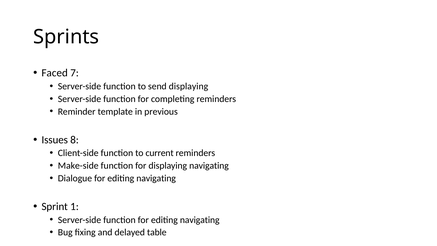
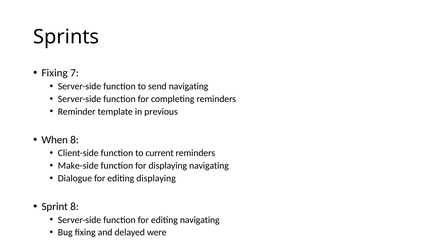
Faced at (55, 73): Faced -> Fixing
send displaying: displaying -> navigating
Issues: Issues -> When
Dialogue for editing navigating: navigating -> displaying
Sprint 1: 1 -> 8
table: table -> were
